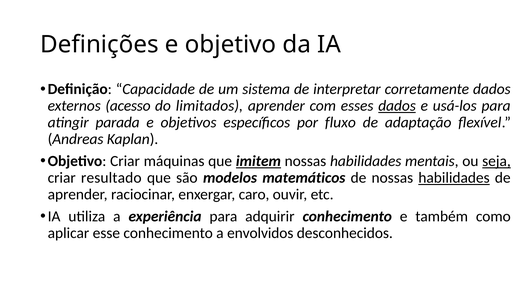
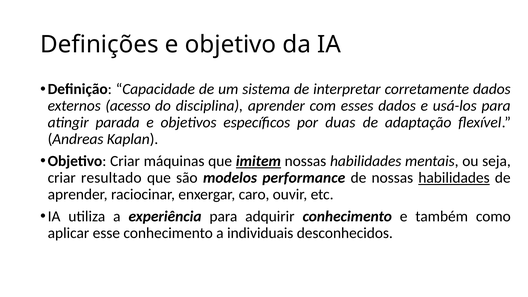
limitados: limitados -> disciplina
dados at (397, 106) underline: present -> none
fluxo: fluxo -> duas
seja underline: present -> none
matemáticos: matemáticos -> performance
envolvidos: envolvidos -> individuais
